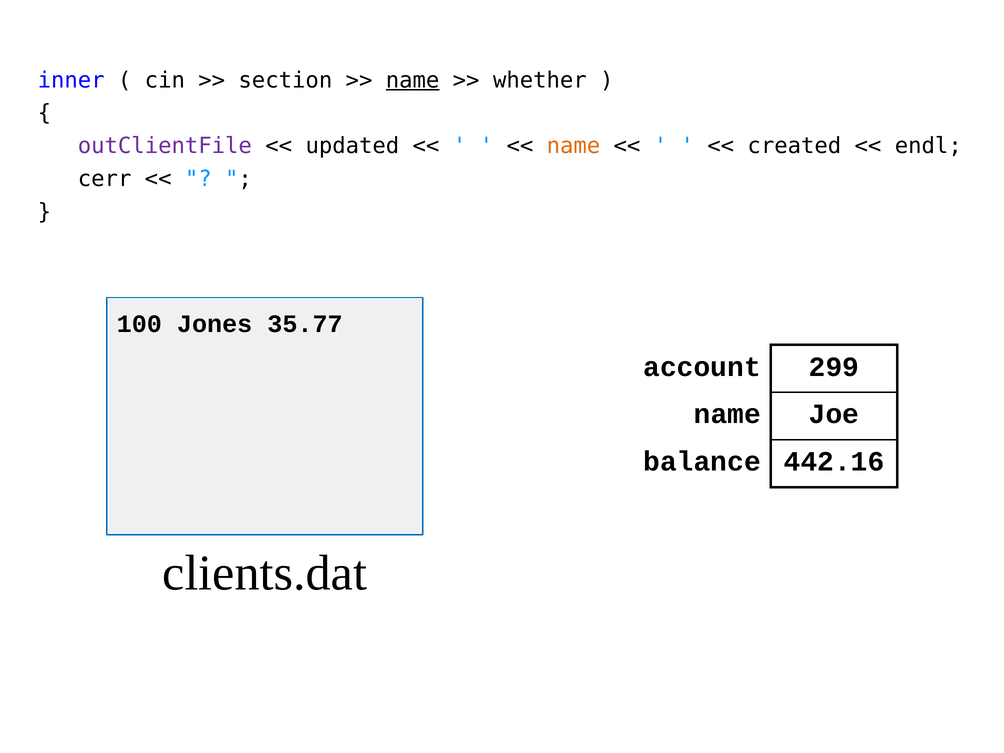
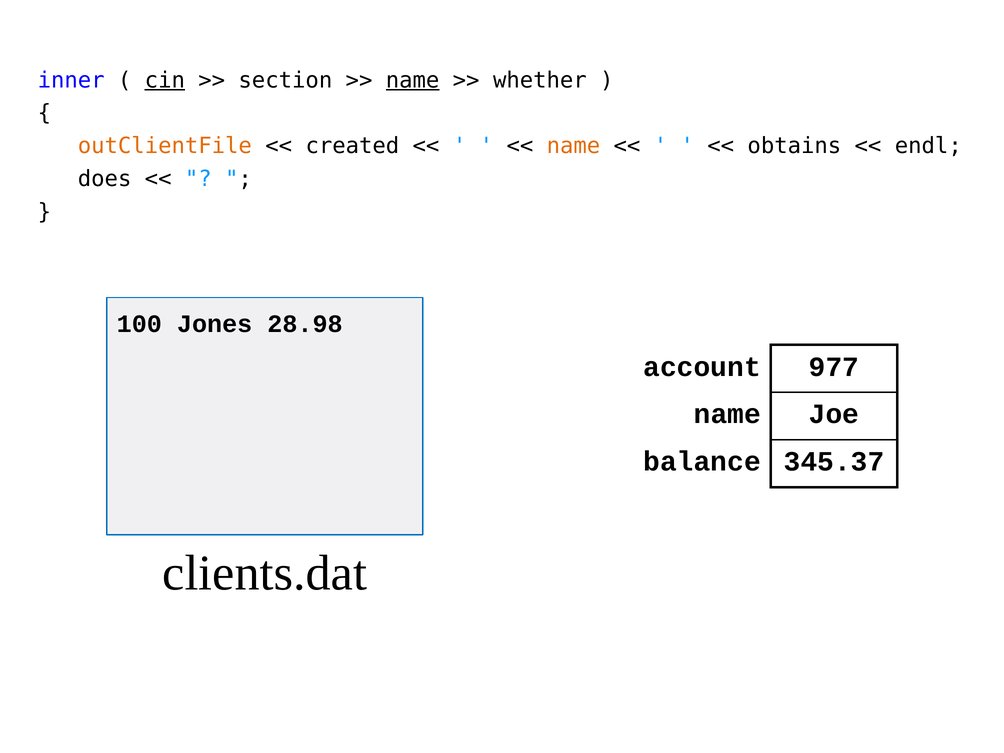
cin underline: none -> present
outClientFile colour: purple -> orange
updated: updated -> created
created: created -> obtains
cerr: cerr -> does
35.77: 35.77 -> 28.98
299: 299 -> 977
442.16: 442.16 -> 345.37
